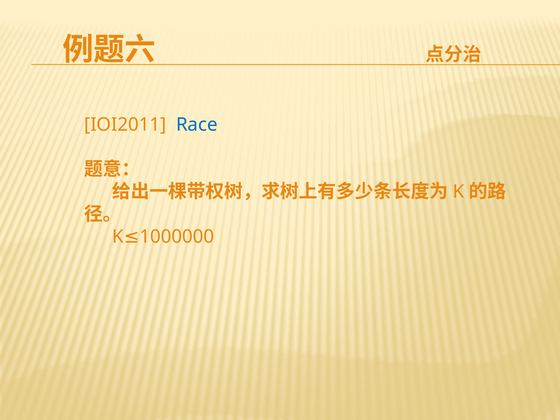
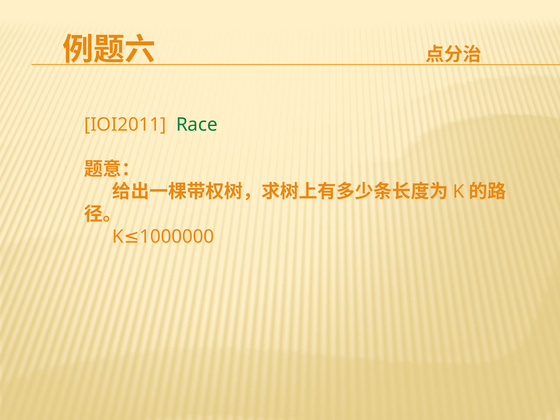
Race colour: blue -> green
